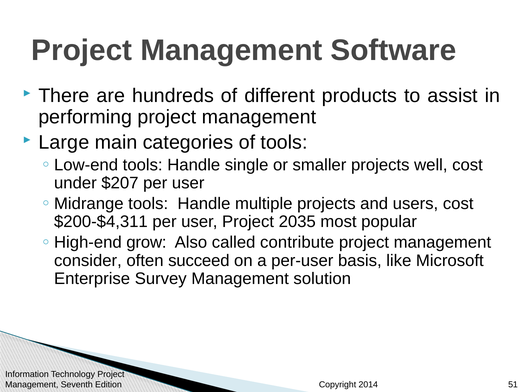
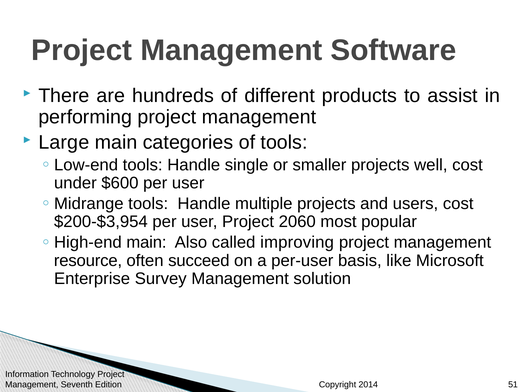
$207: $207 -> $600
$200-$4,311: $200-$4,311 -> $200-$3,954
2035: 2035 -> 2060
grow at (146, 243): grow -> main
contribute: contribute -> improving
consider: consider -> resource
